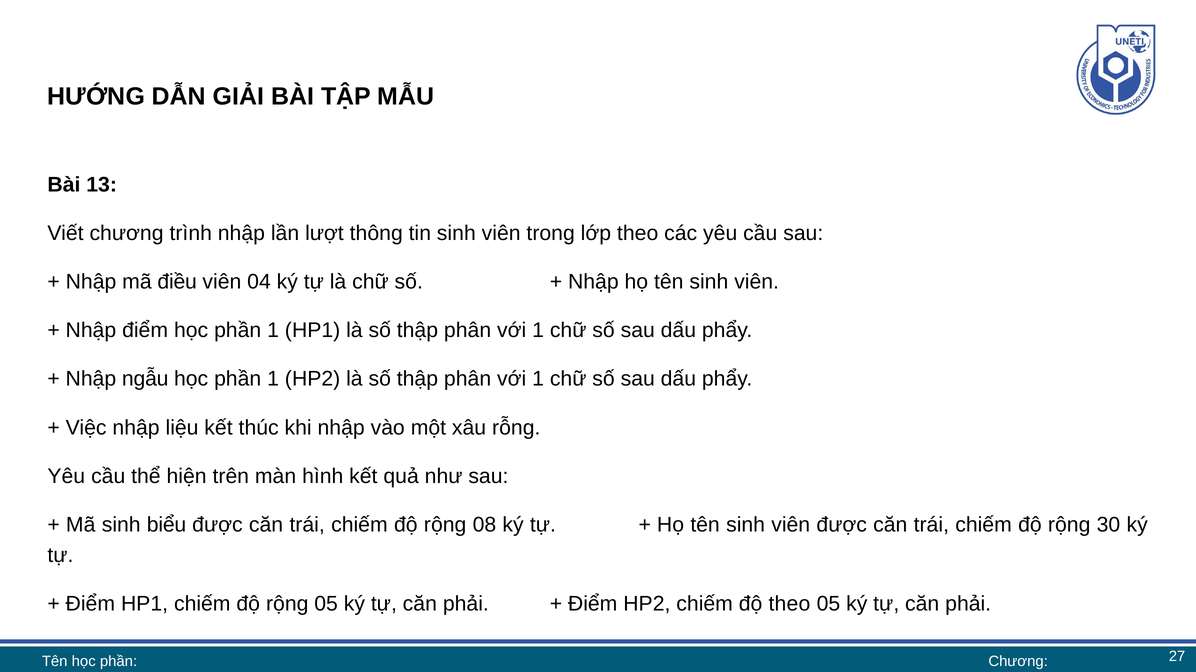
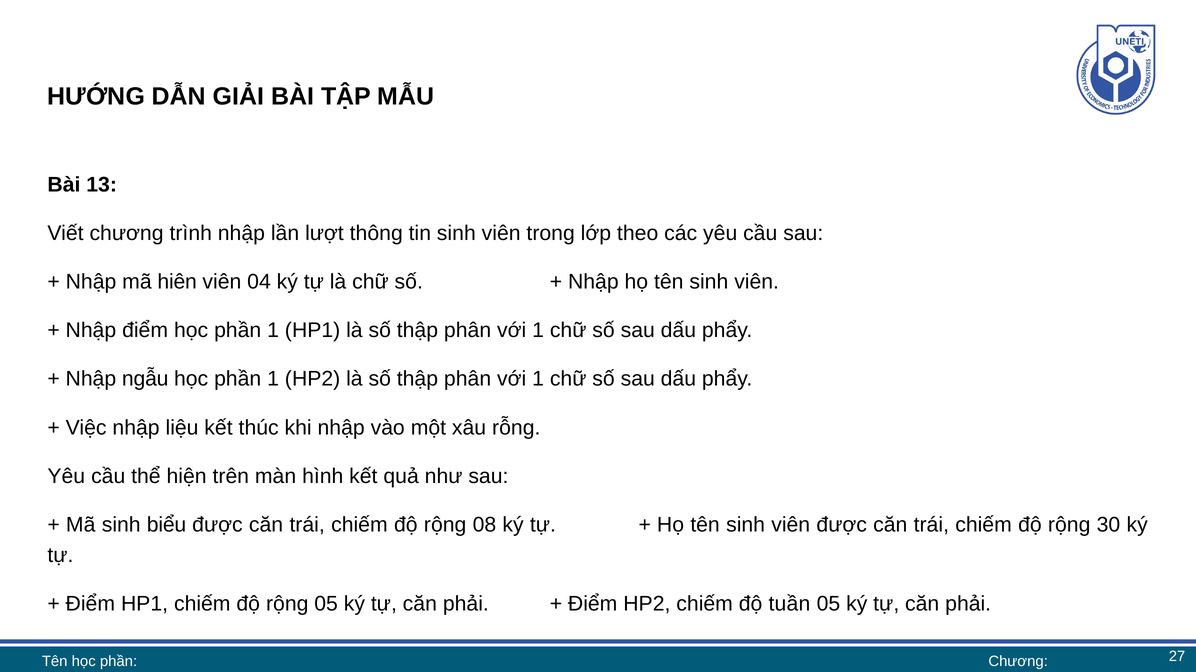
điều: điều -> hiên
độ theo: theo -> tuần
